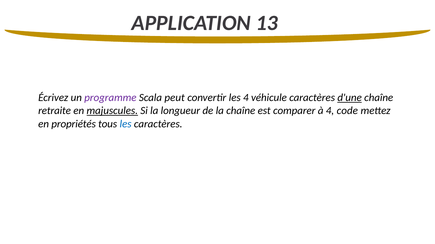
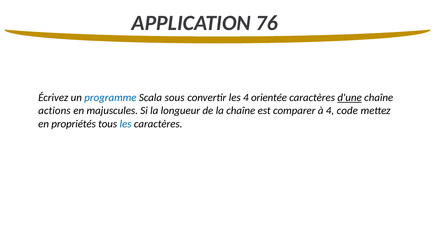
13: 13 -> 76
programme colour: purple -> blue
peut: peut -> sous
véhicule: véhicule -> orientée
retraite: retraite -> actions
majuscules underline: present -> none
